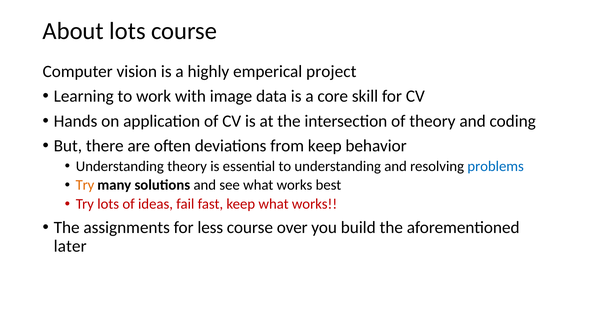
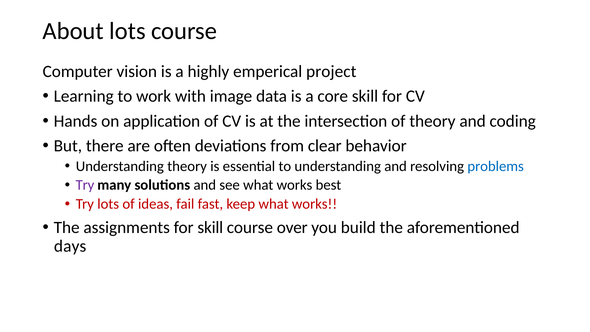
from keep: keep -> clear
Try at (85, 185) colour: orange -> purple
for less: less -> skill
later: later -> days
